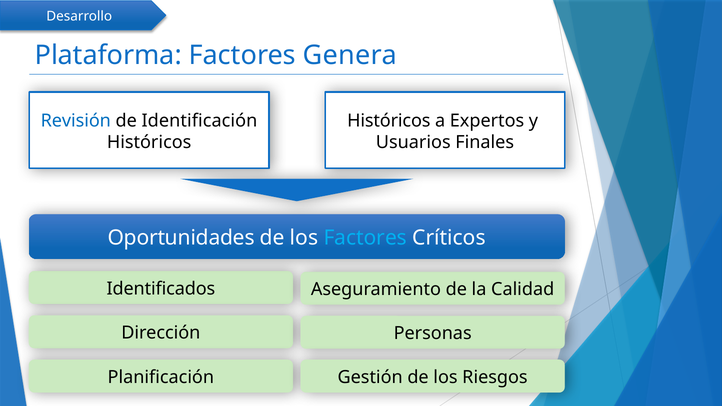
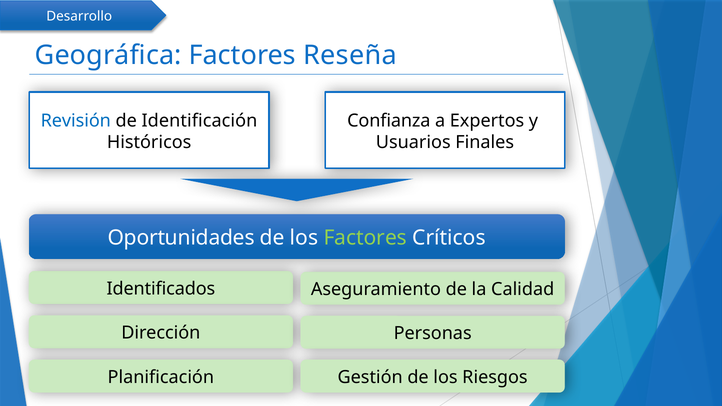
Plataforma: Plataforma -> Geográfica
Genera: Genera -> Reseña
Históricos at (389, 121): Históricos -> Confianza
Factores at (365, 238) colour: light blue -> light green
